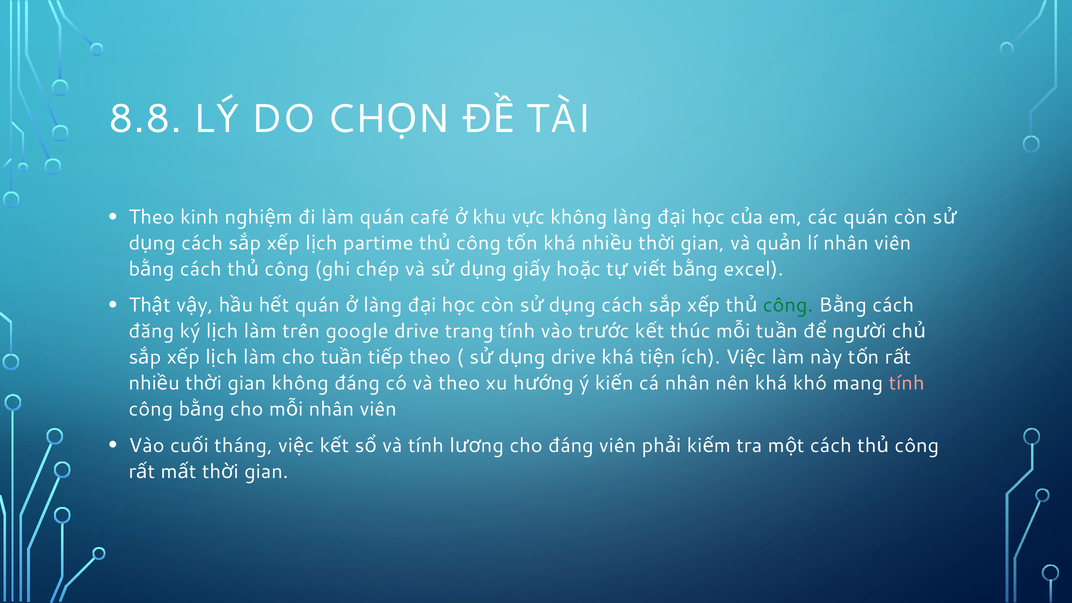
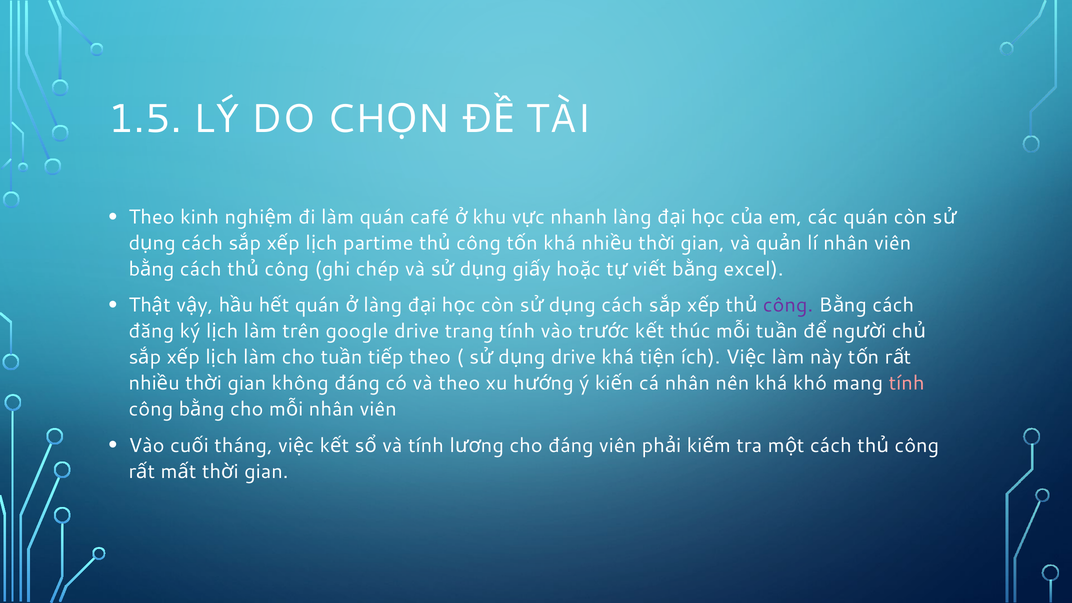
8.8: 8.8 -> 1.5
không at (579, 217): không -> nhanh
công at (788, 305) colour: green -> purple
